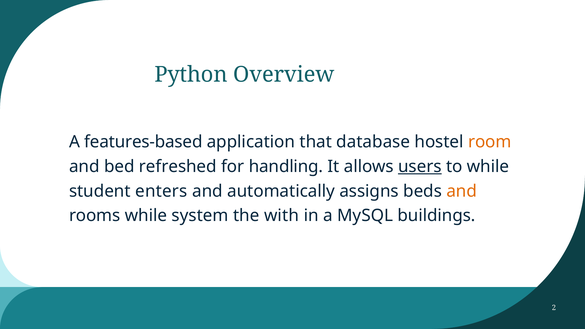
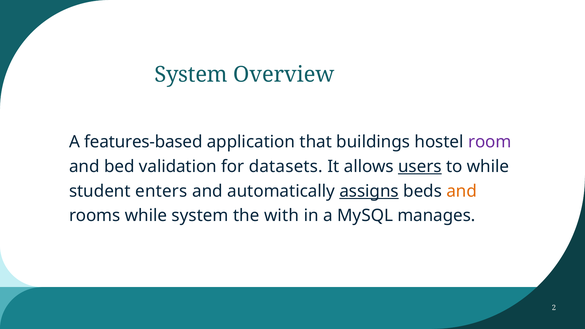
Python at (191, 74): Python -> System
database: database -> buildings
room colour: orange -> purple
refreshed: refreshed -> validation
handling: handling -> datasets
assigns underline: none -> present
buildings: buildings -> manages
